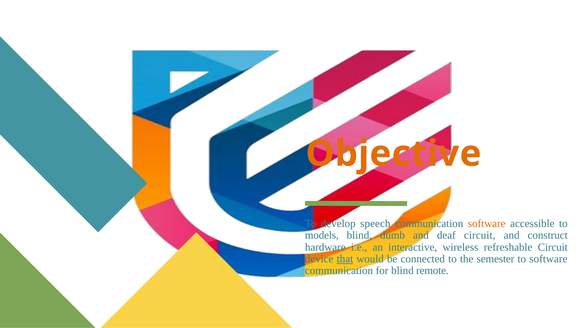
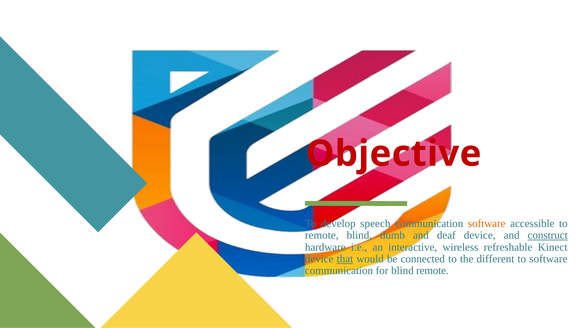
Objective colour: orange -> red
models at (322, 236): models -> remote
deaf circuit: circuit -> device
construct underline: none -> present
refreshable Circuit: Circuit -> Kinect
semester: semester -> different
